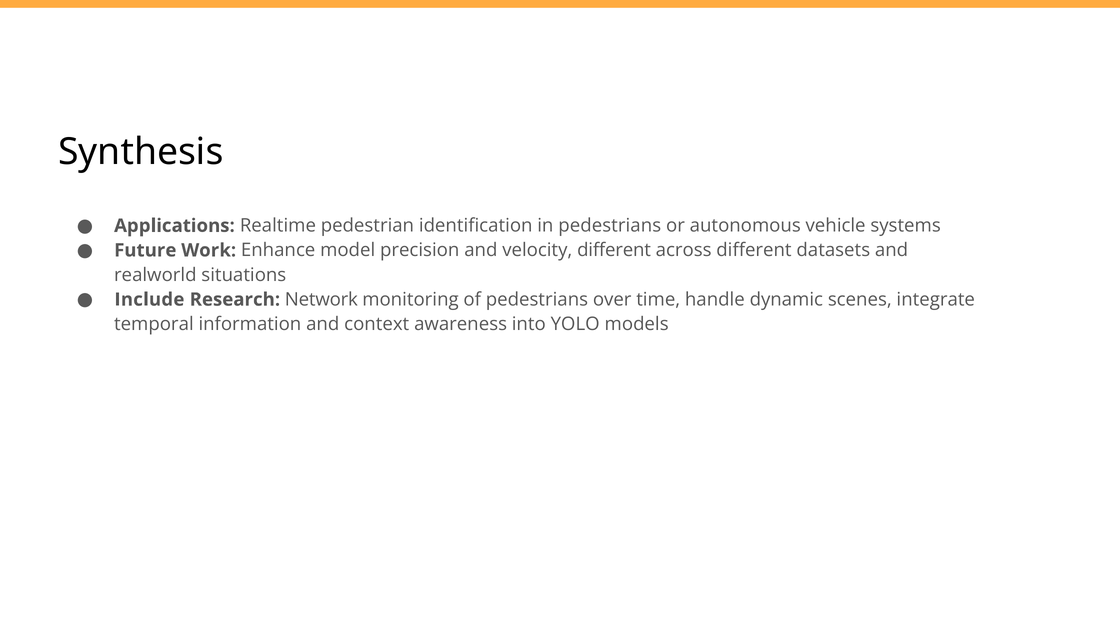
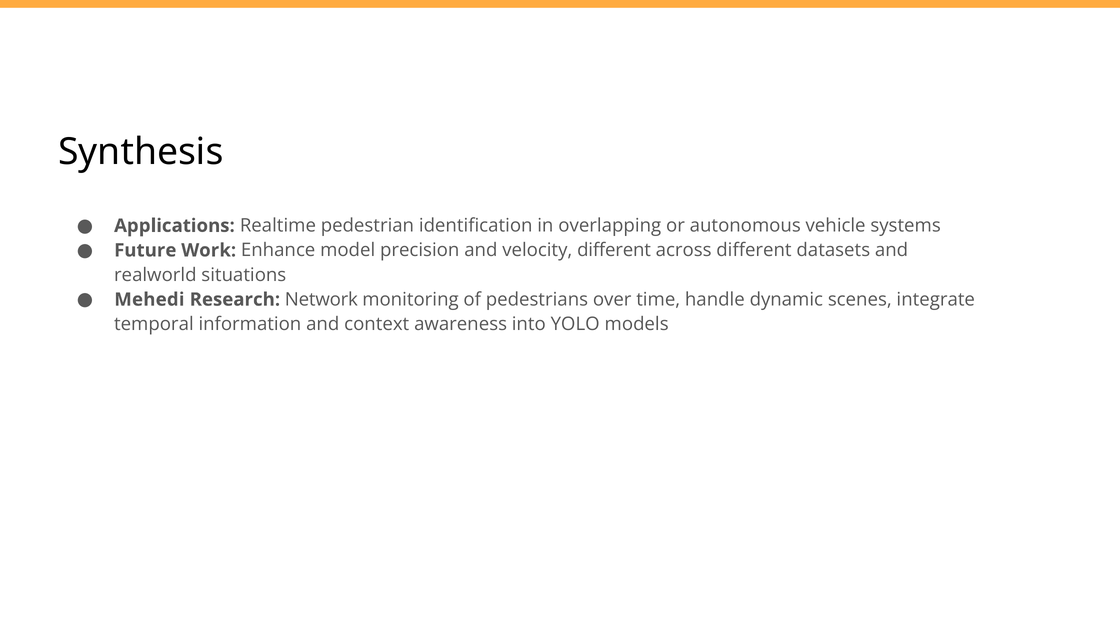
in pedestrians: pedestrians -> overlapping
Include: Include -> Mehedi
